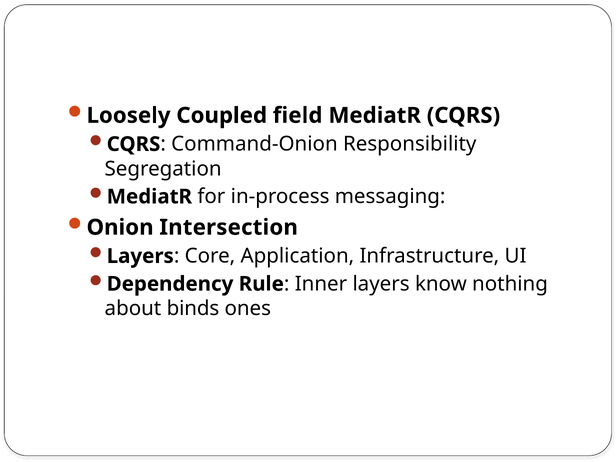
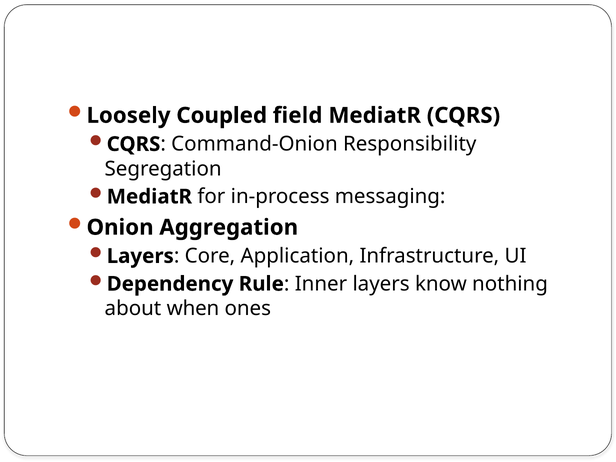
Intersection: Intersection -> Aggregation
binds: binds -> when
